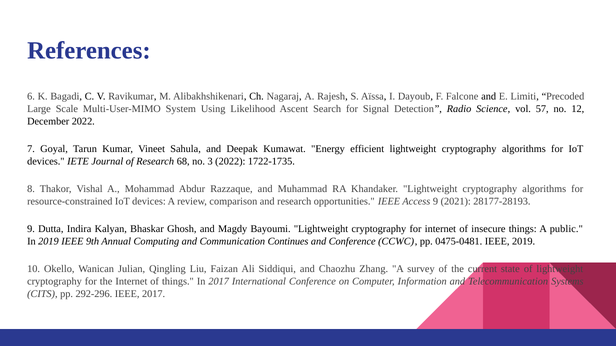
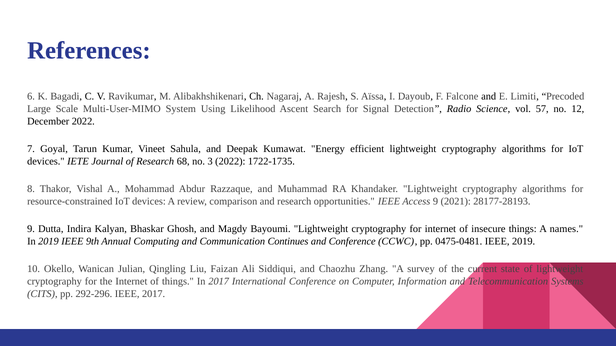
public: public -> names
